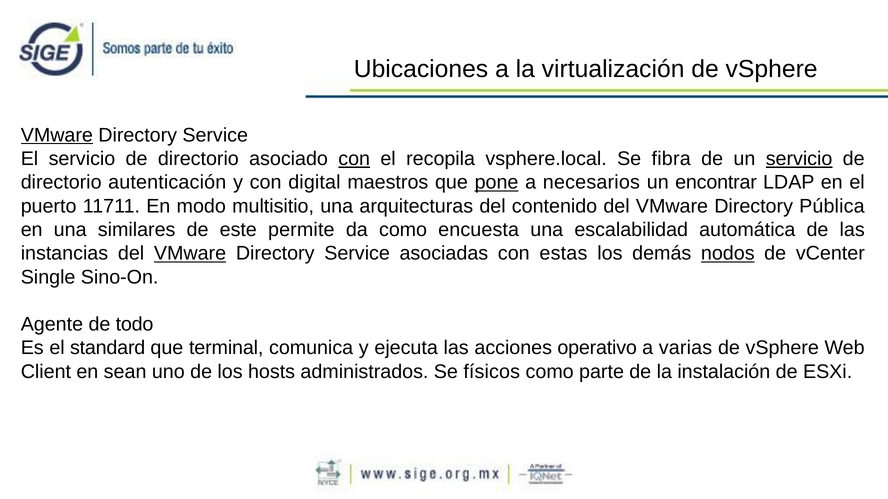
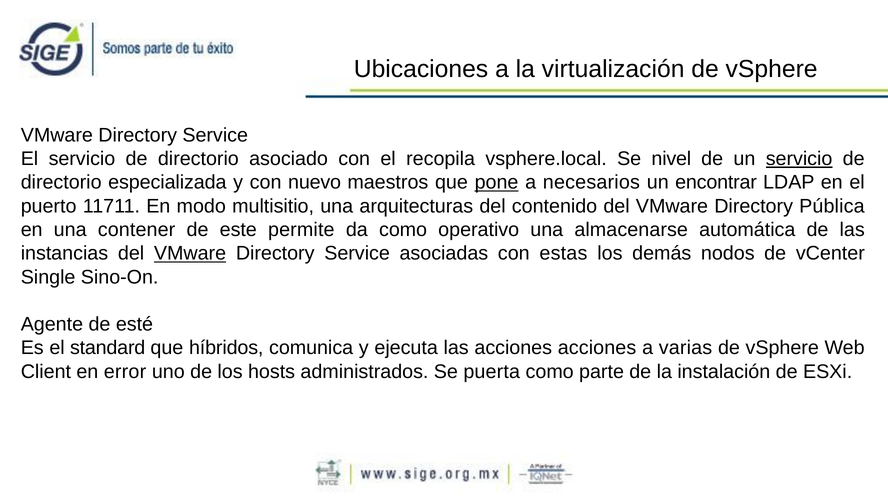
VMware at (57, 135) underline: present -> none
con at (354, 159) underline: present -> none
fibra: fibra -> nivel
autenticación: autenticación -> especializada
digital: digital -> nuevo
similares: similares -> contener
encuesta: encuesta -> operativo
escalabilidad: escalabilidad -> almacenarse
nodos underline: present -> none
todo: todo -> esté
terminal: terminal -> híbridos
acciones operativo: operativo -> acciones
sean: sean -> error
físicos: físicos -> puerta
